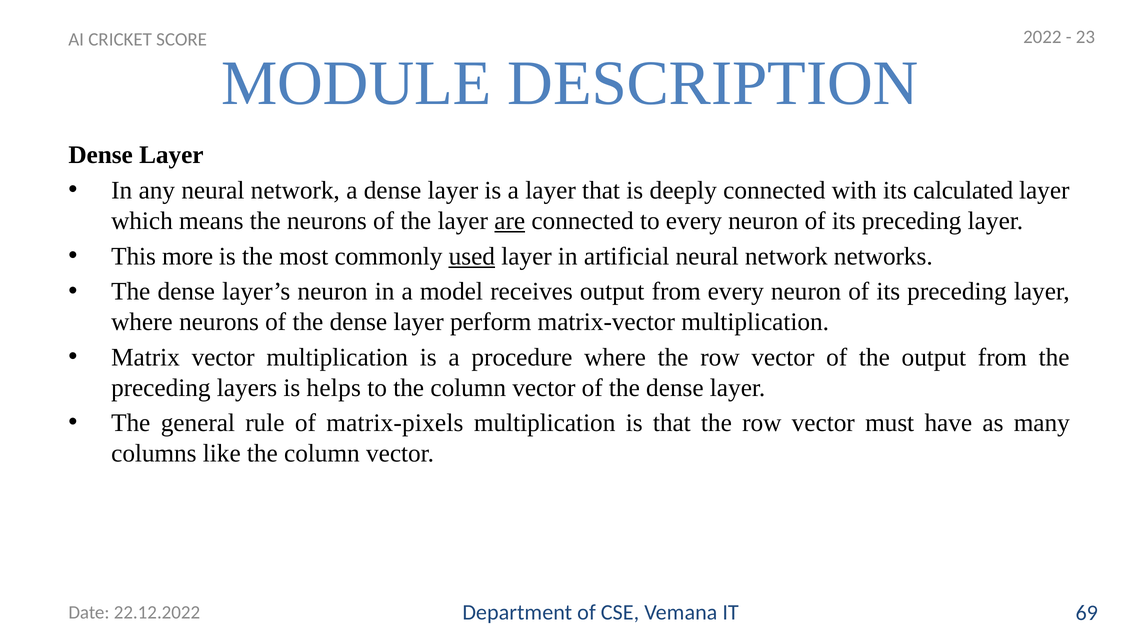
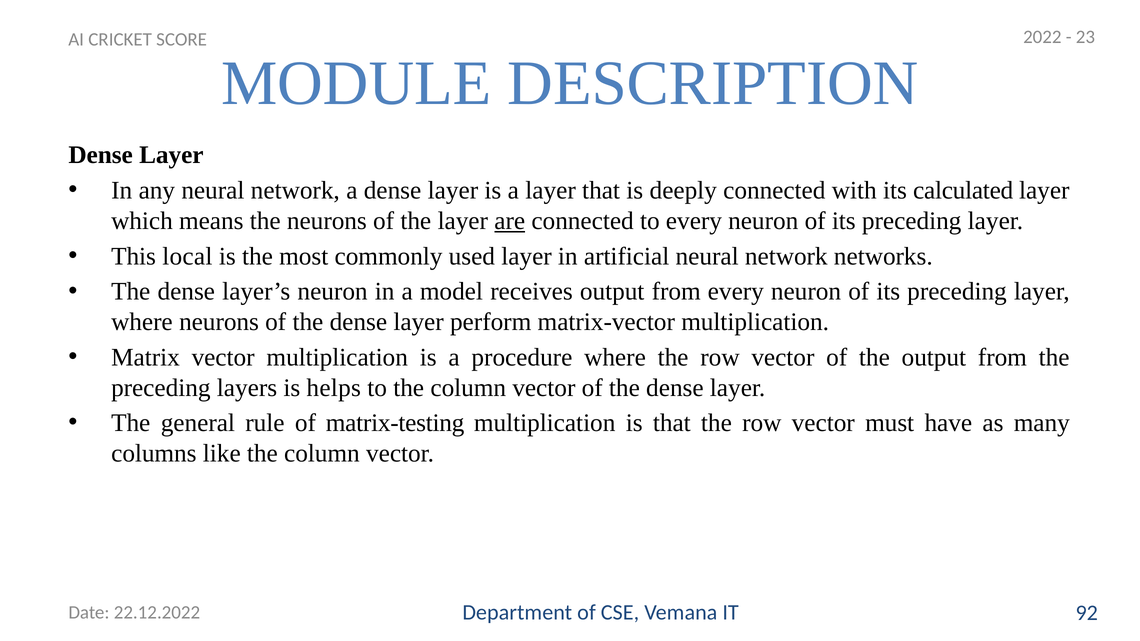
more: more -> local
used underline: present -> none
matrix-pixels: matrix-pixels -> matrix-testing
69: 69 -> 92
